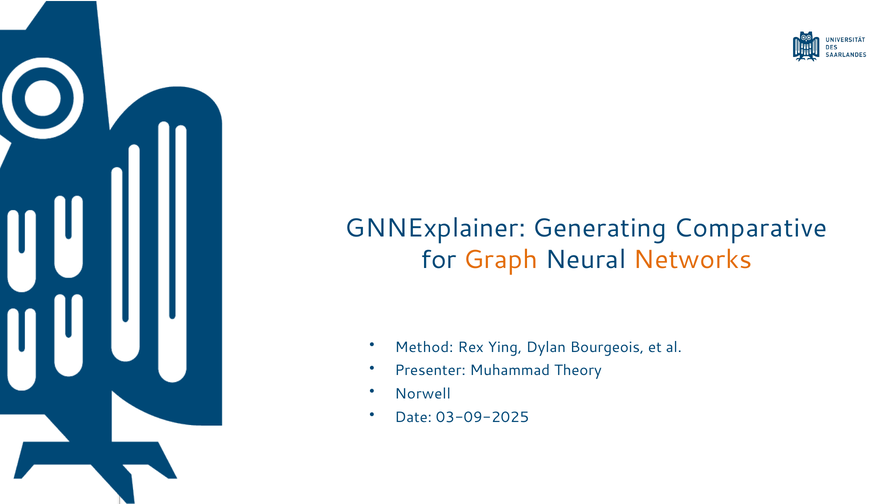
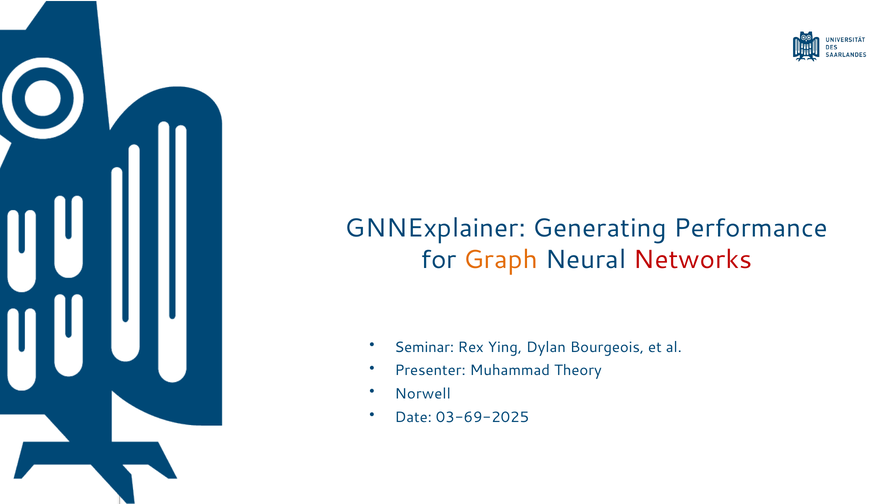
Comparative: Comparative -> Performance
Networks colour: orange -> red
Method: Method -> Seminar
03-09-2025: 03-09-2025 -> 03-69-2025
